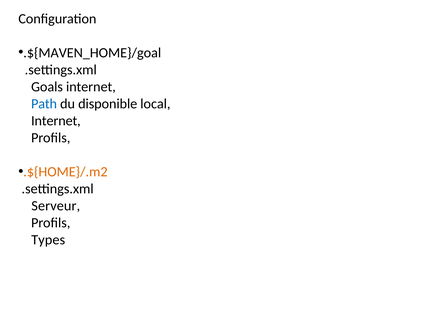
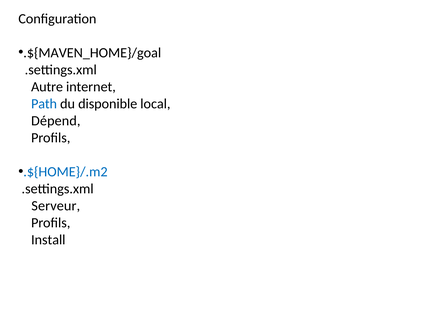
Goals: Goals -> Autre
Internet at (56, 121): Internet -> Dépend
.${HOME}/.m2 colour: orange -> blue
Types: Types -> Install
